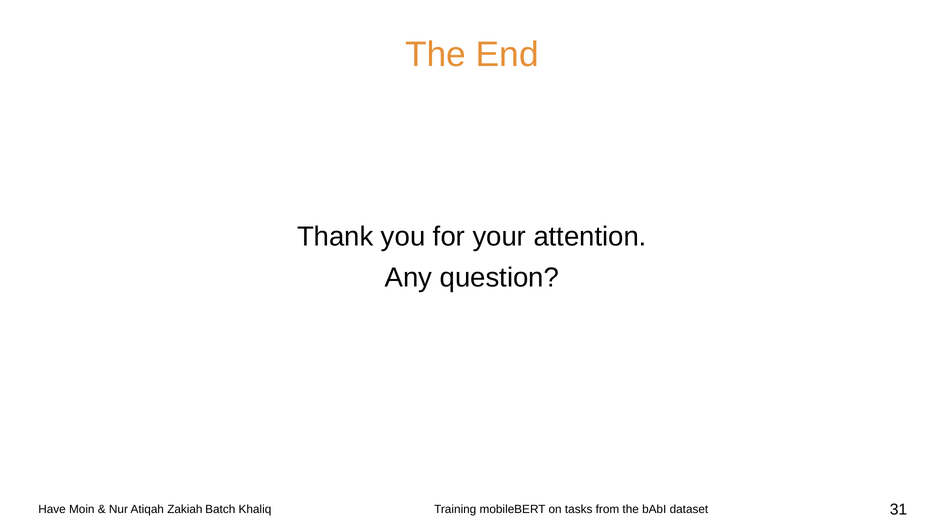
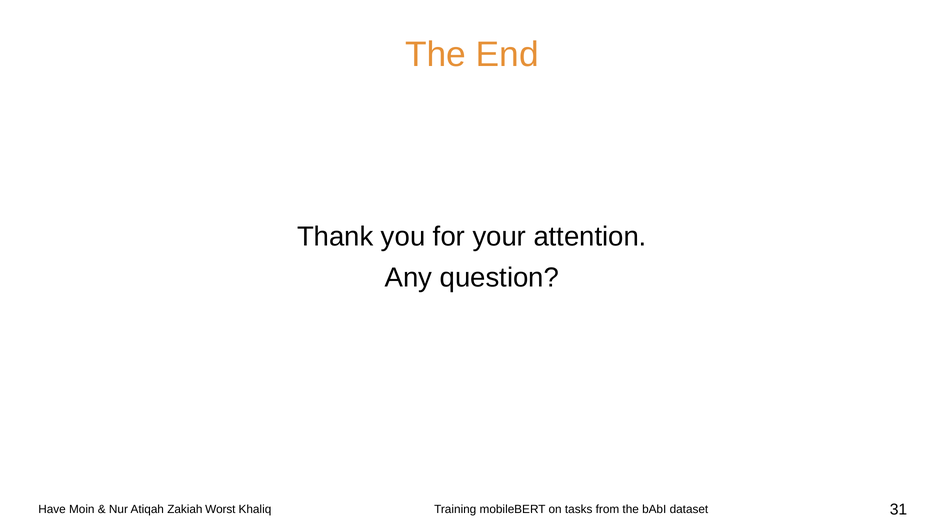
Batch: Batch -> Worst
